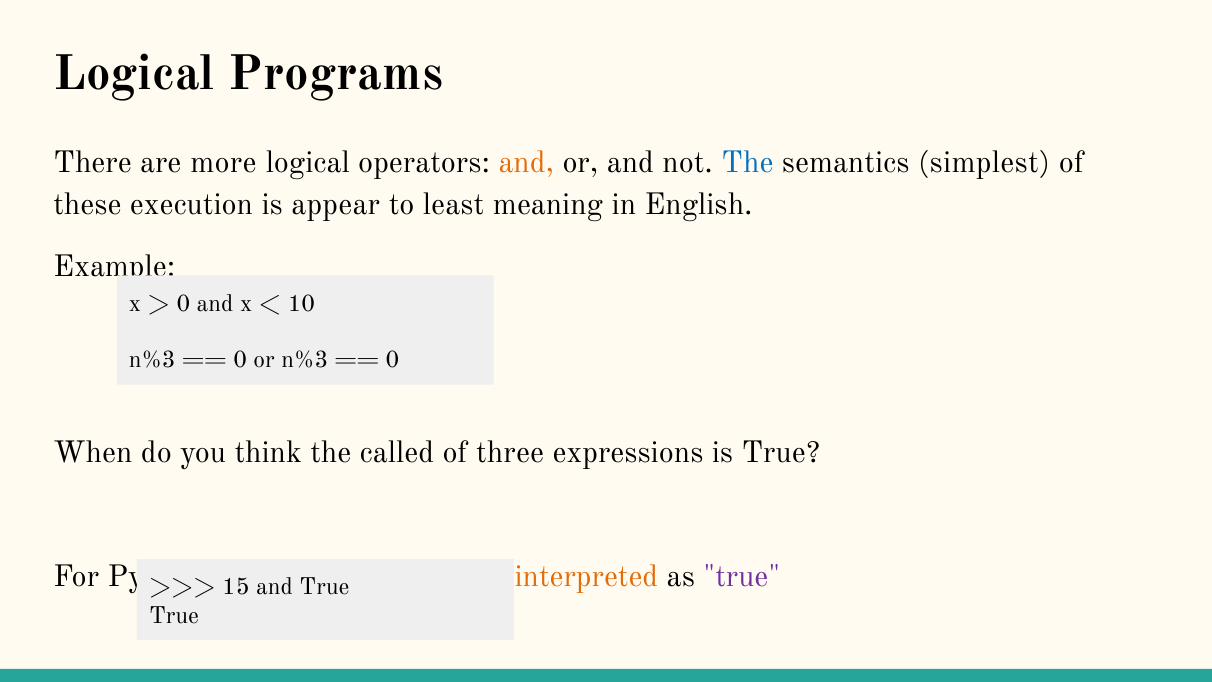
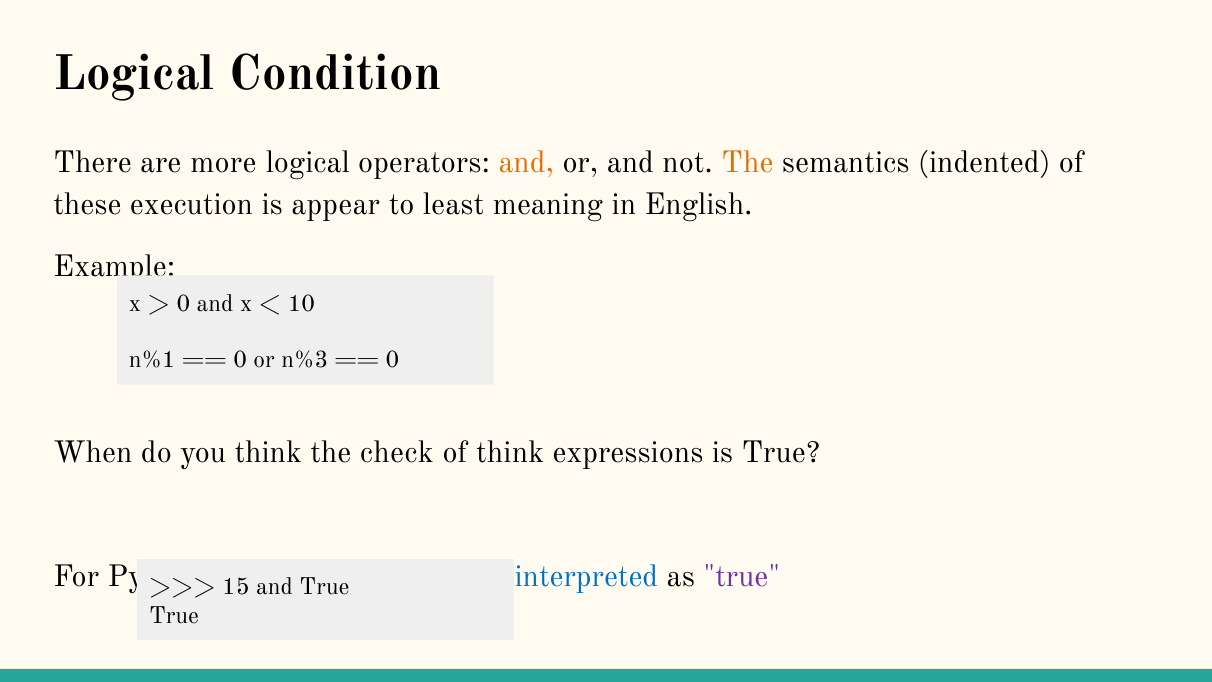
Programs: Programs -> Condition
The at (747, 163) colour: blue -> orange
simplest: simplest -> indented
n%3 at (152, 360): n%3 -> n%1
called: called -> check
of three: three -> think
interpreted colour: orange -> blue
